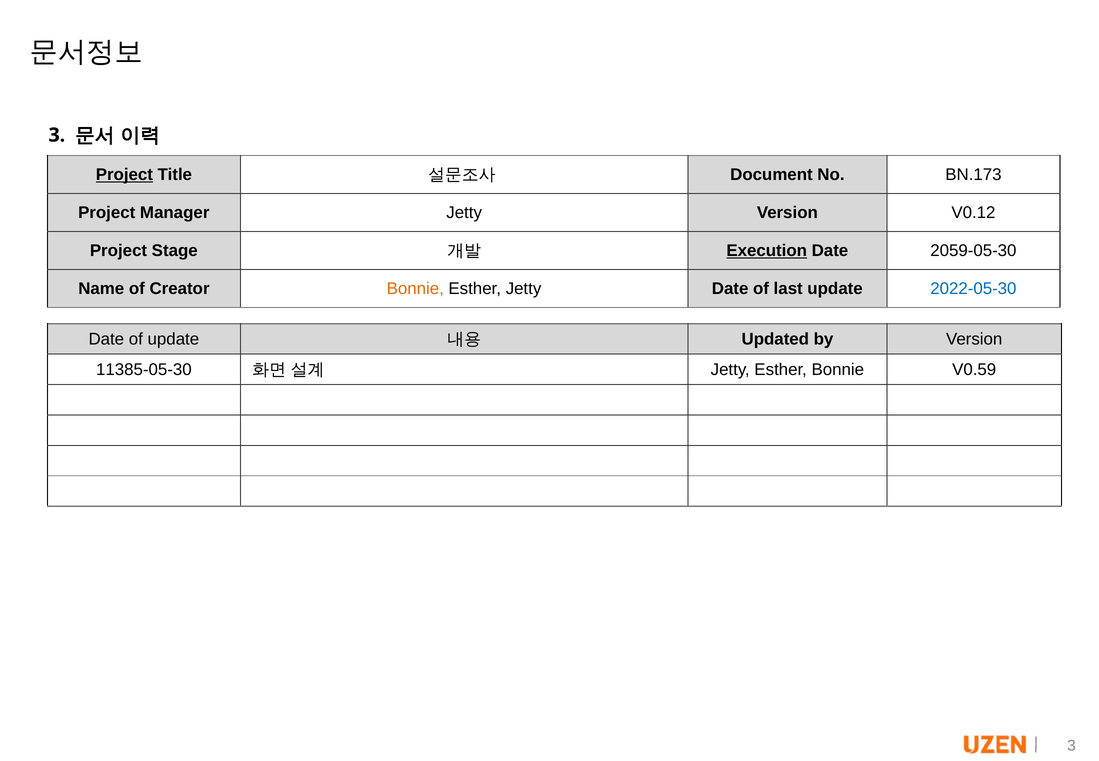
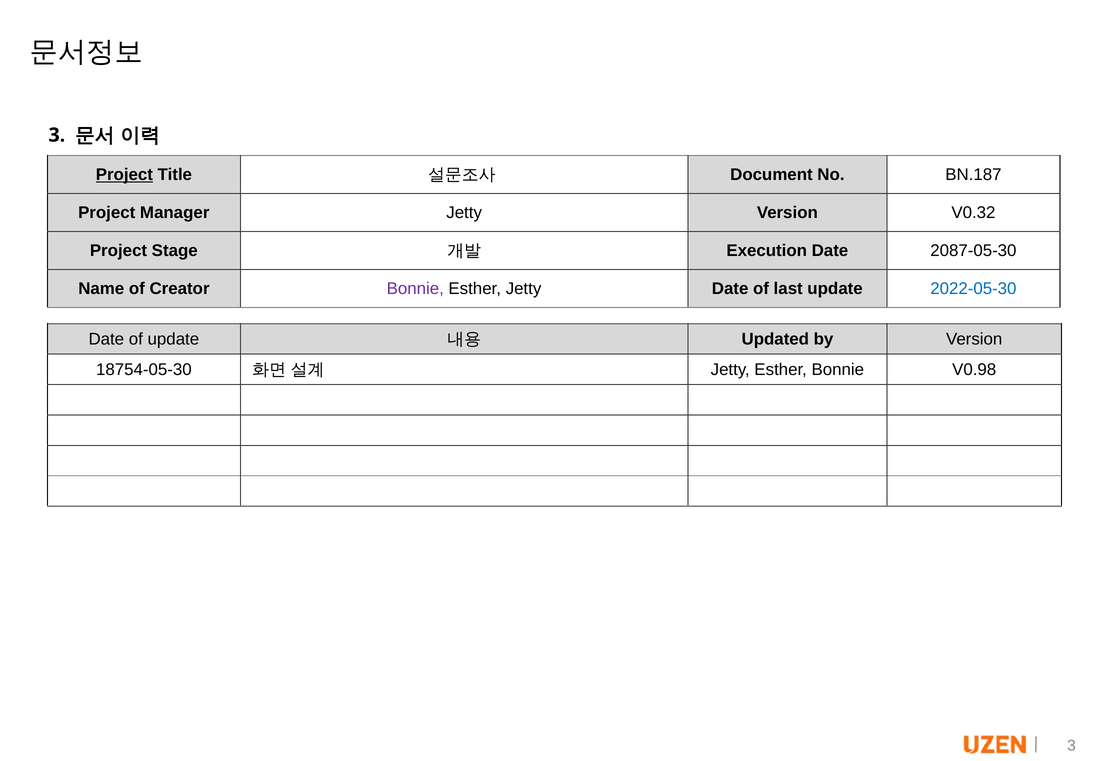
BN.173: BN.173 -> BN.187
V0.12: V0.12 -> V0.32
Execution underline: present -> none
2059-05-30: 2059-05-30 -> 2087-05-30
Bonnie at (415, 289) colour: orange -> purple
11385-05-30: 11385-05-30 -> 18754-05-30
V0.59: V0.59 -> V0.98
